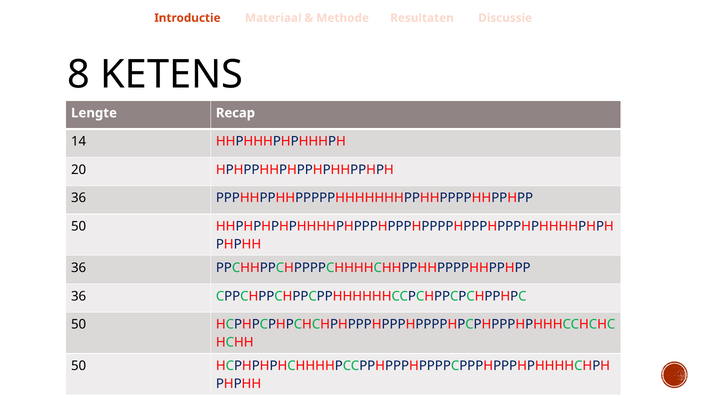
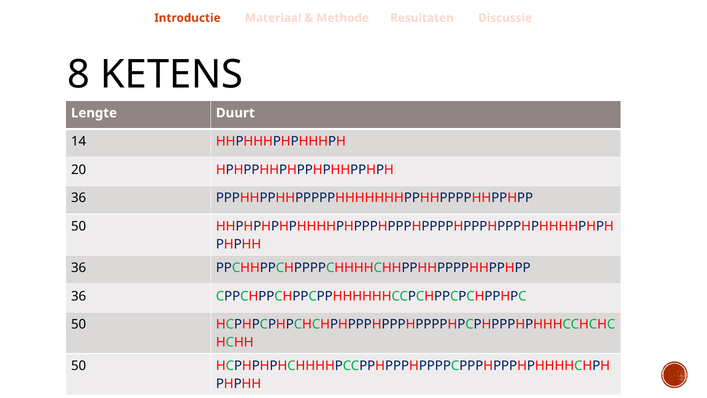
Recap: Recap -> Duurt
